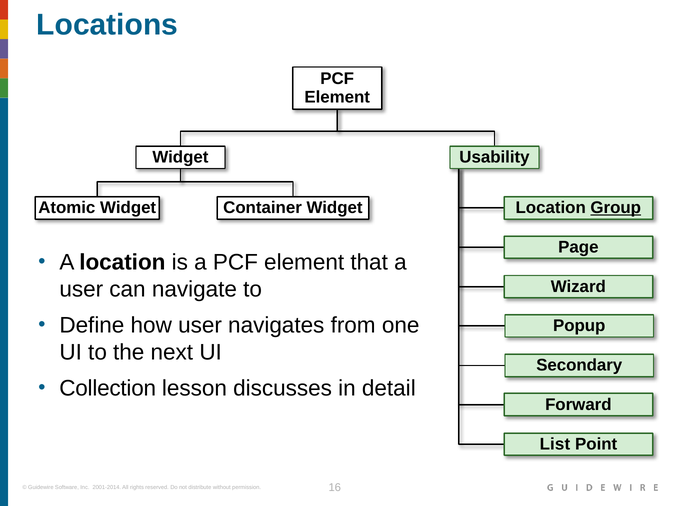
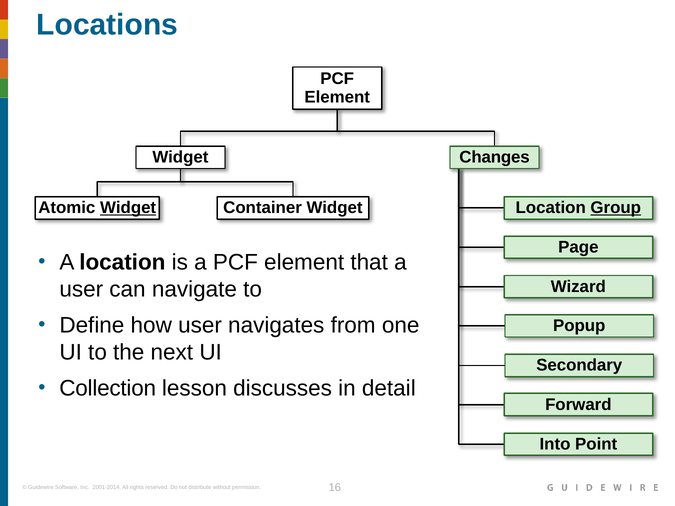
Usability: Usability -> Changes
Widget at (128, 208) underline: none -> present
List: List -> Into
